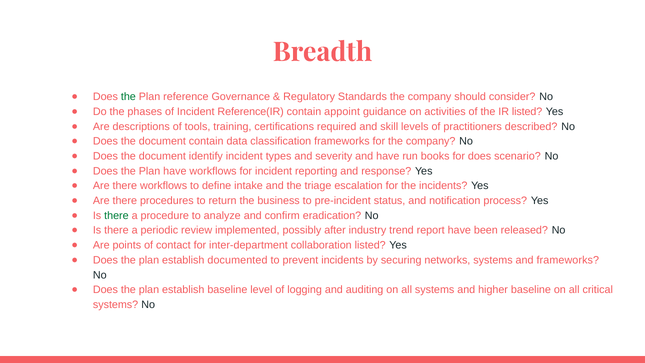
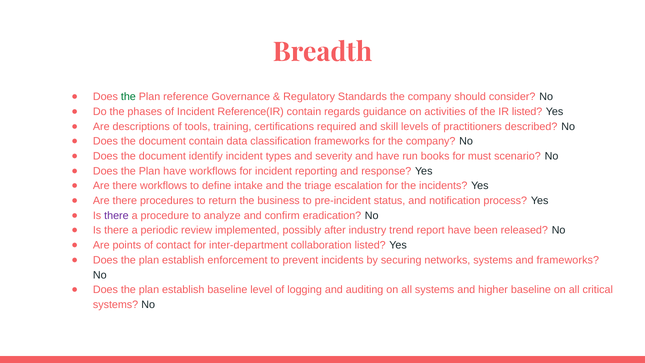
appoint: appoint -> regards
for does: does -> must
there at (116, 216) colour: green -> purple
documented: documented -> enforcement
